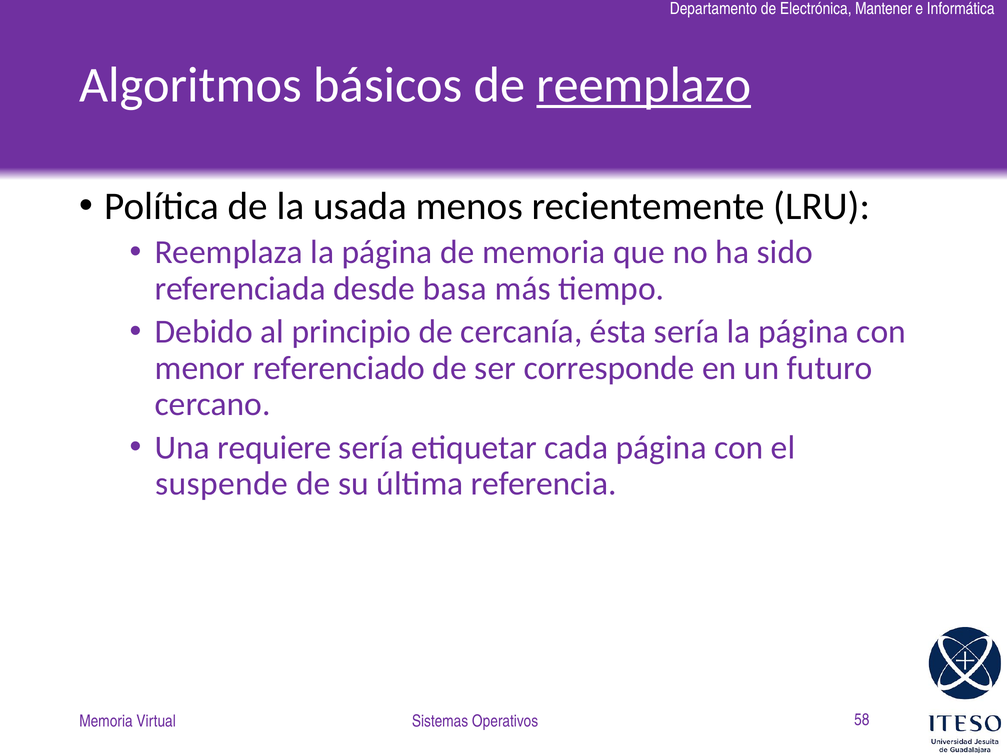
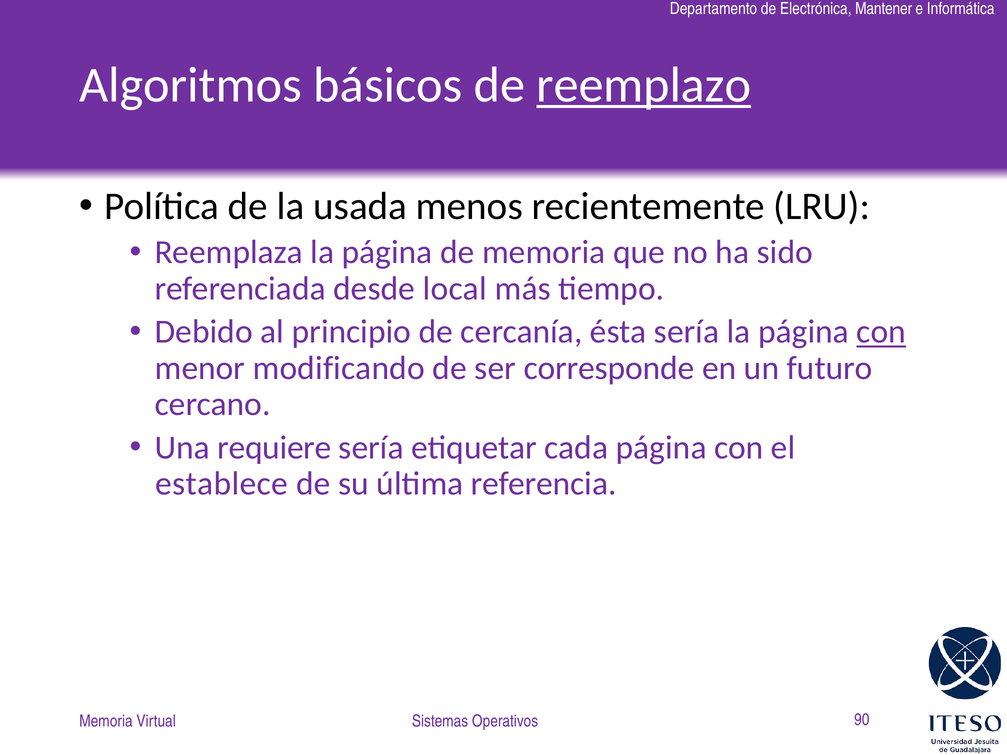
basa: basa -> local
con at (881, 332) underline: none -> present
referenciado: referenciado -> modificando
suspende: suspende -> establece
58: 58 -> 90
